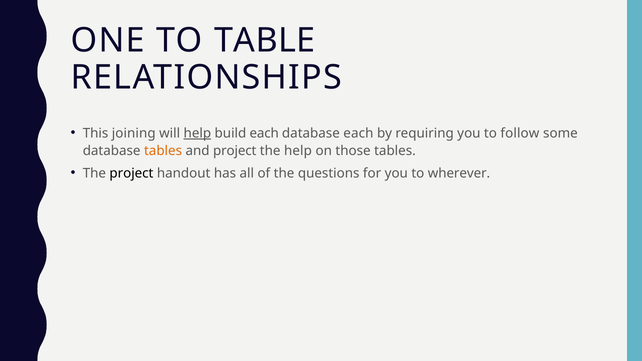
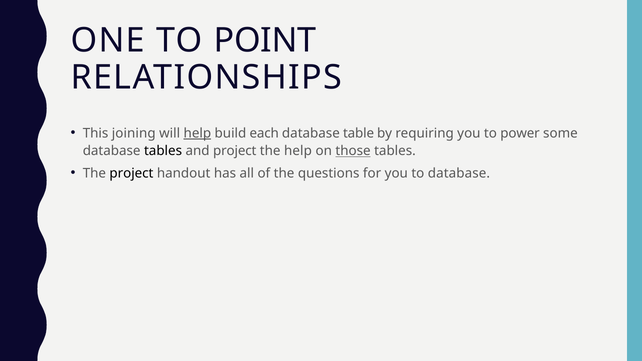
TABLE: TABLE -> POINT
database each: each -> table
follow: follow -> power
tables at (163, 151) colour: orange -> black
those underline: none -> present
to wherever: wherever -> database
